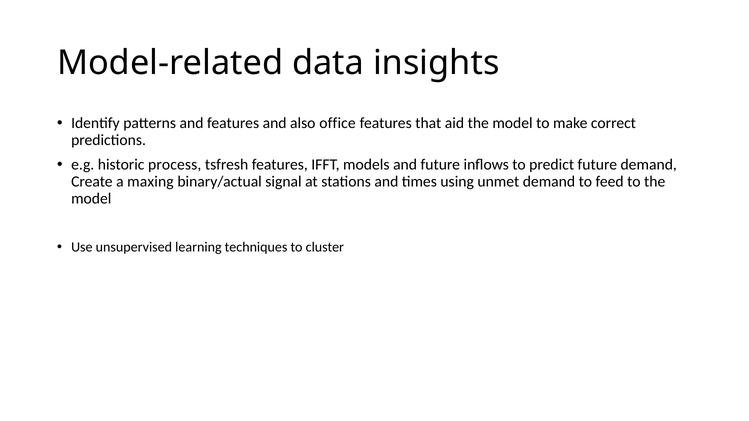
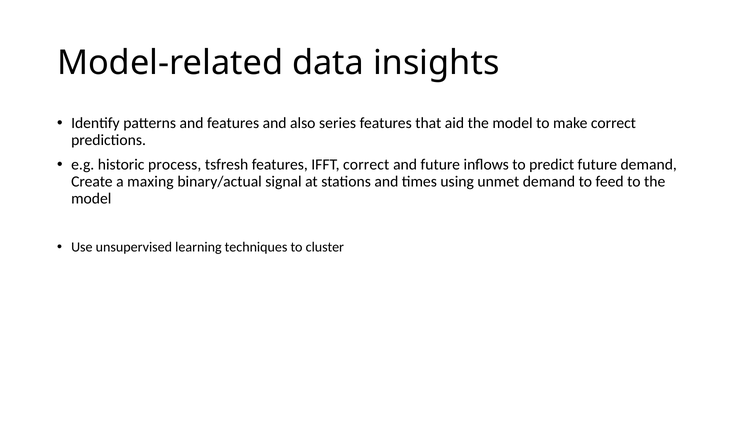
office: office -> series
IFFT models: models -> correct
